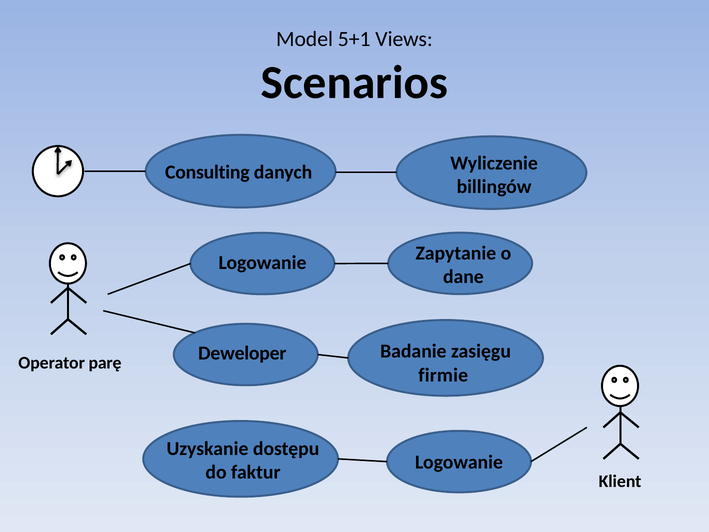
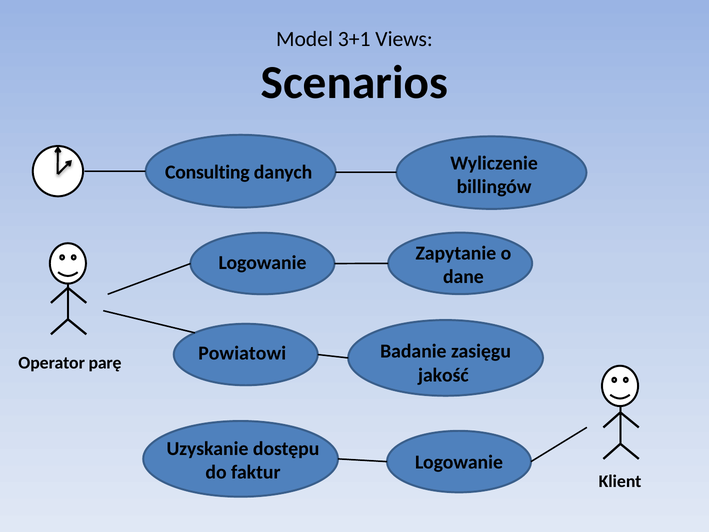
5+1: 5+1 -> 3+1
Deweloper: Deweloper -> Powiatowi
firmie: firmie -> jakość
